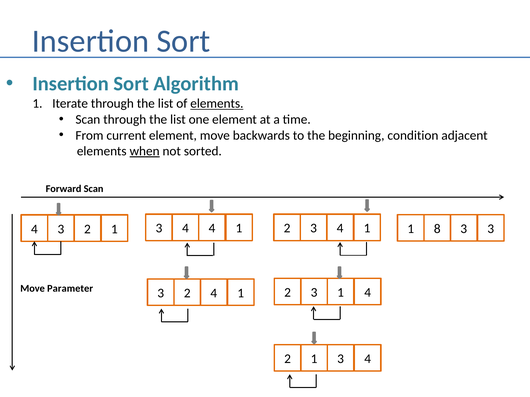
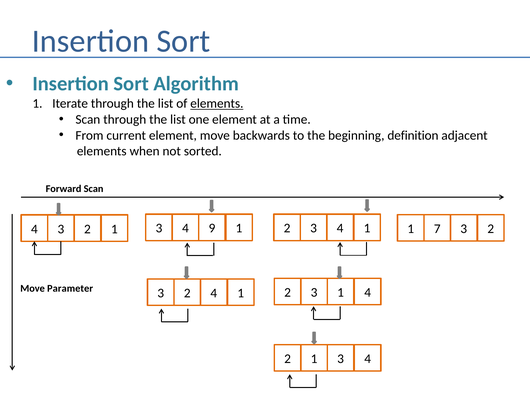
condition: condition -> definition
when underline: present -> none
4 4: 4 -> 9
8: 8 -> 7
3 at (491, 229): 3 -> 2
